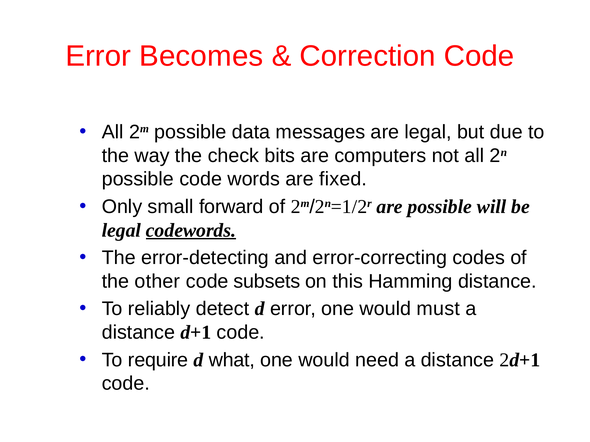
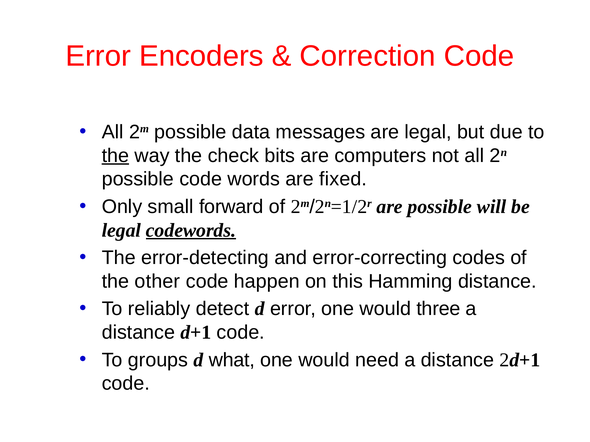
Becomes: Becomes -> Encoders
the at (115, 156) underline: none -> present
subsets: subsets -> happen
must: must -> three
require: require -> groups
